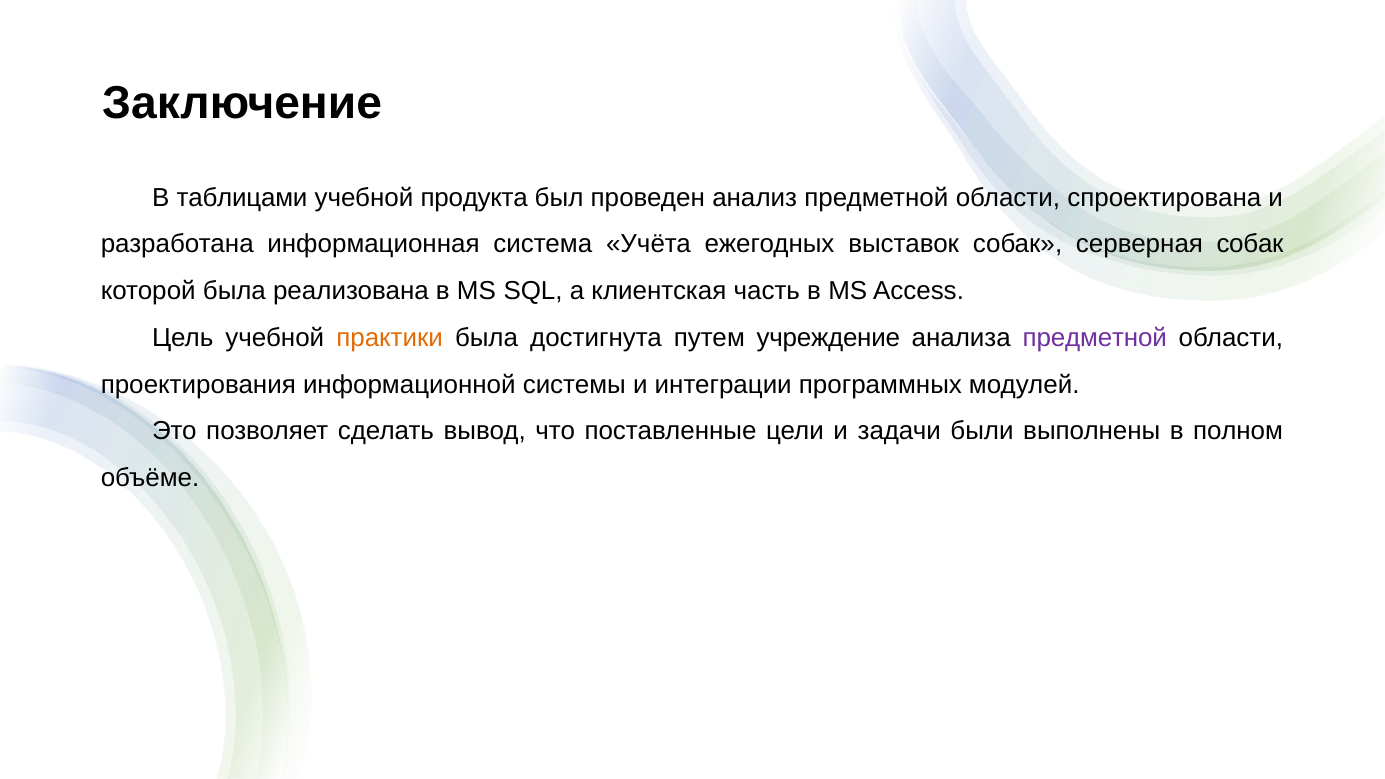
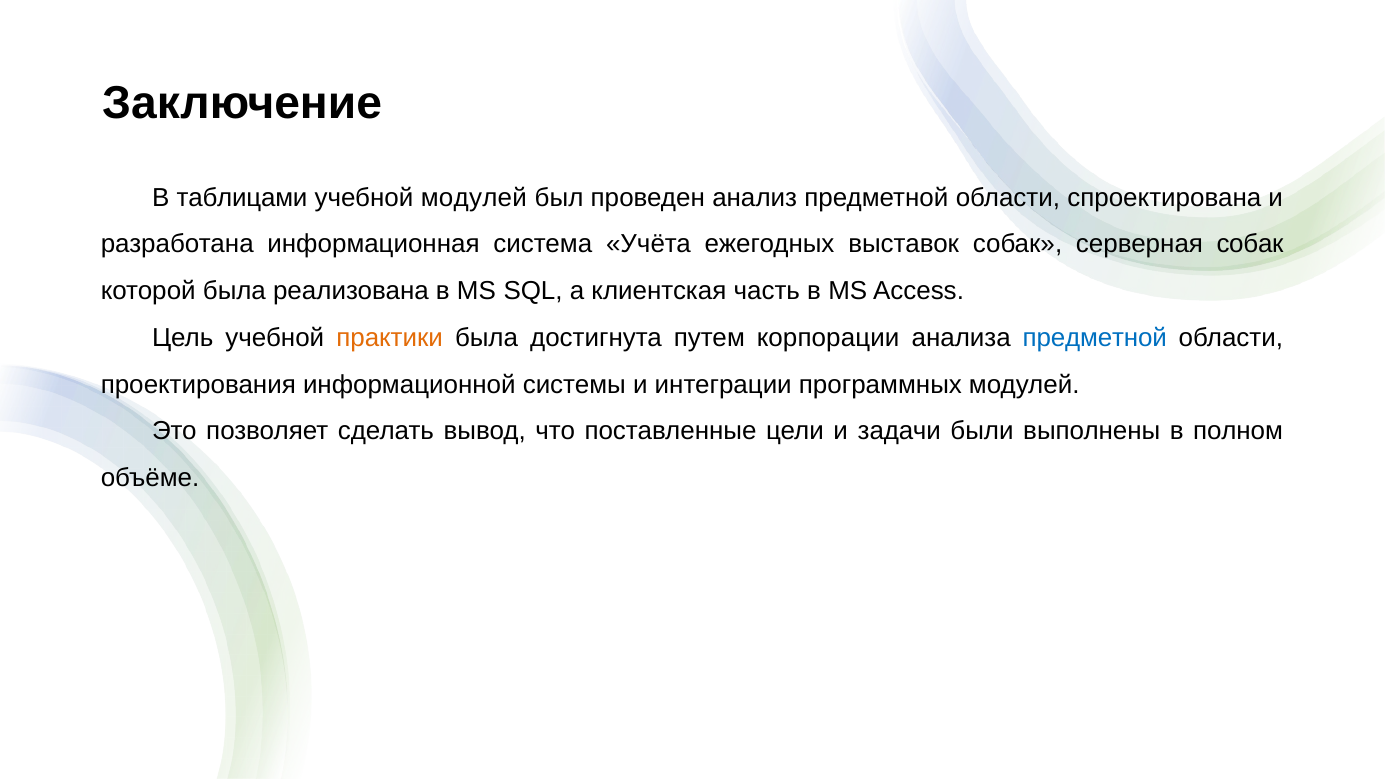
учебной продукта: продукта -> модулей
учреждение: учреждение -> корпорации
предметной at (1095, 338) colour: purple -> blue
